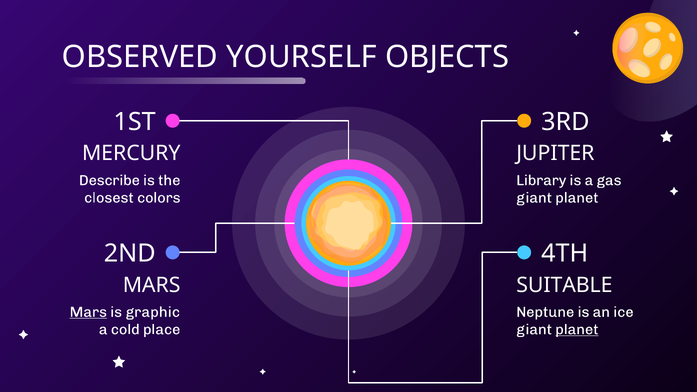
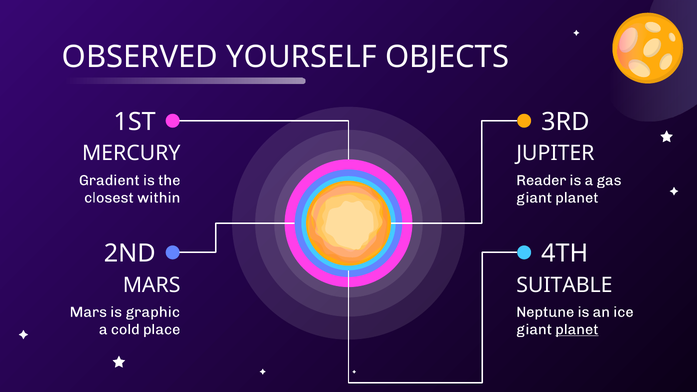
Describe: Describe -> Gradient
Library: Library -> Reader
colors: colors -> within
Mars at (88, 312) underline: present -> none
